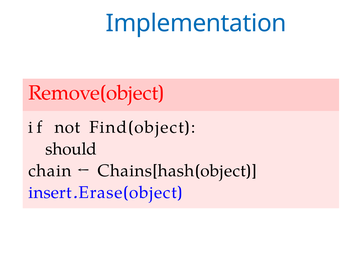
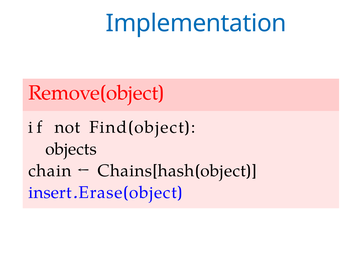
should: should -> objects
